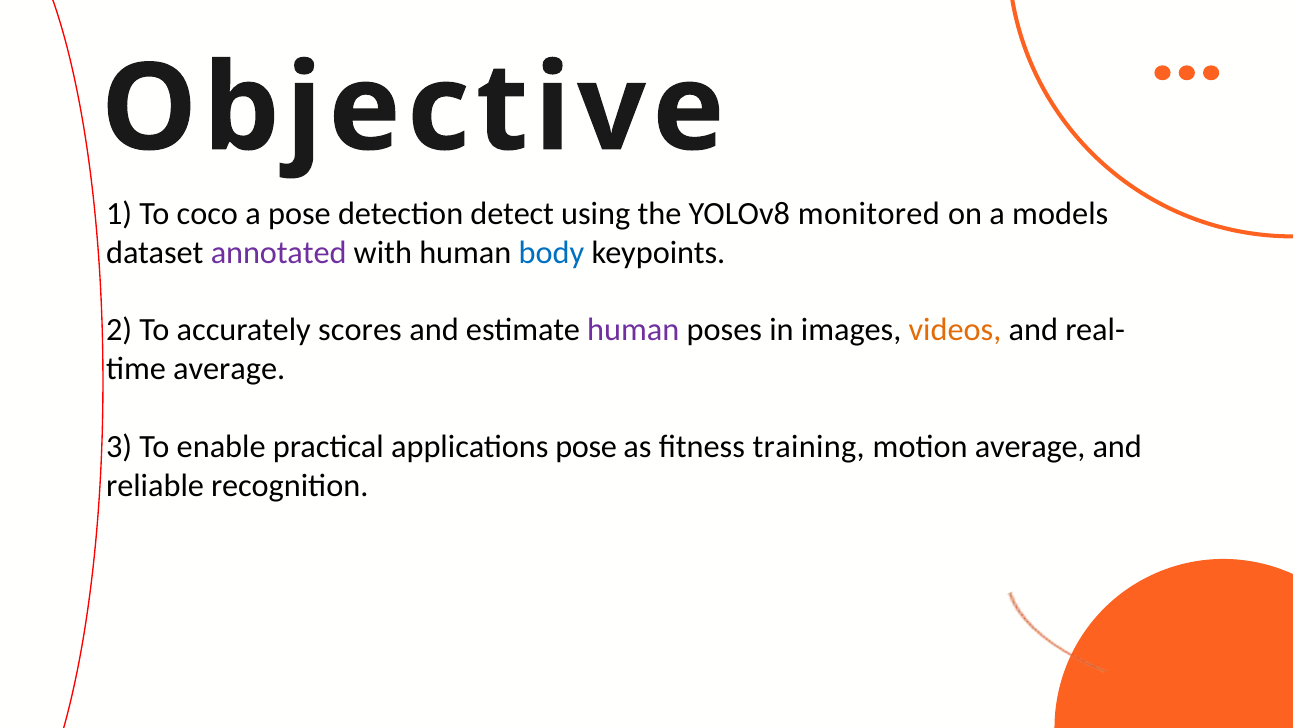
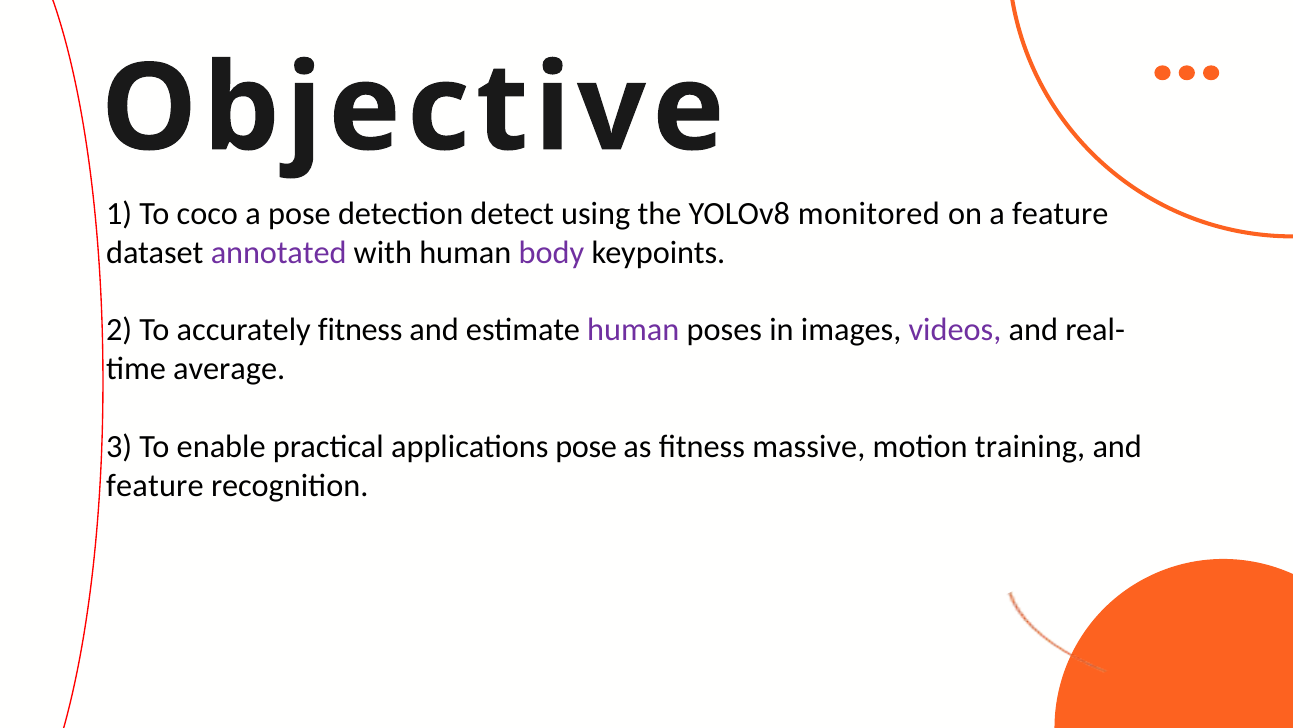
a models: models -> feature
body colour: blue -> purple
accurately scores: scores -> fitness
videos colour: orange -> purple
training: training -> massive
motion average: average -> training
reliable at (155, 485): reliable -> feature
